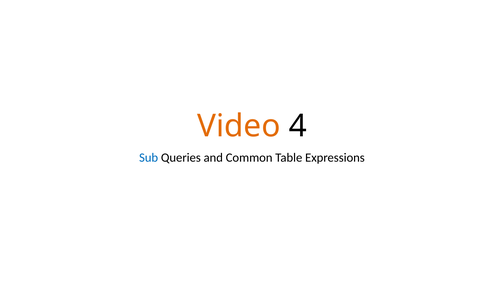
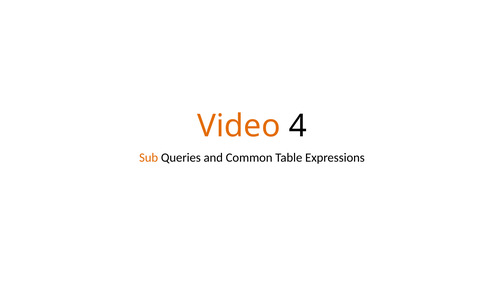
Sub colour: blue -> orange
